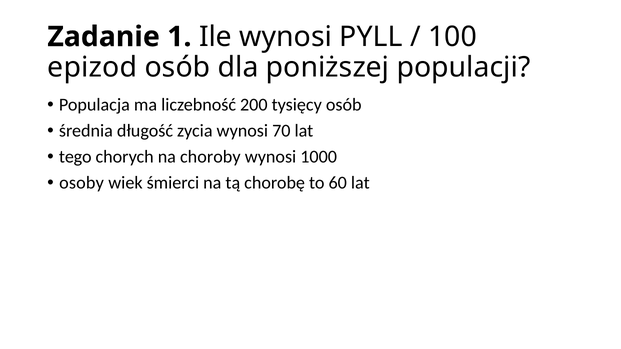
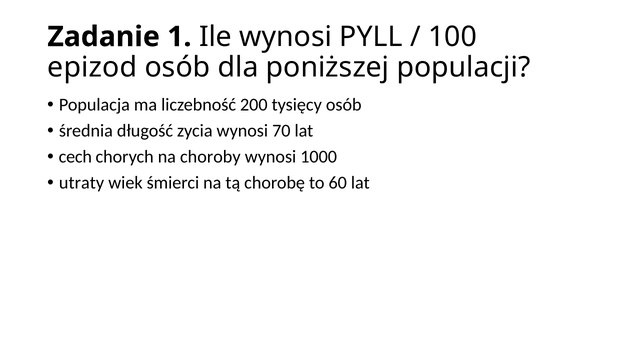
tego: tego -> cech
osoby: osoby -> utraty
